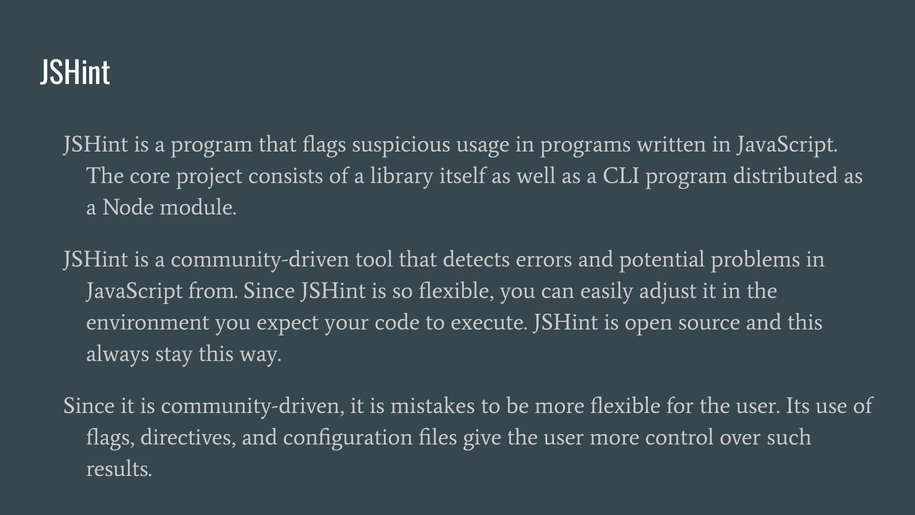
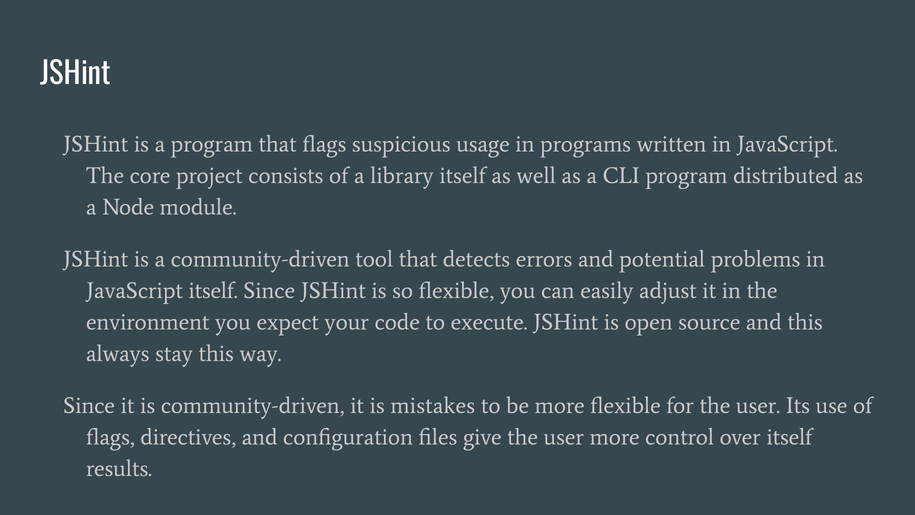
JavaScript from: from -> itself
over such: such -> itself
